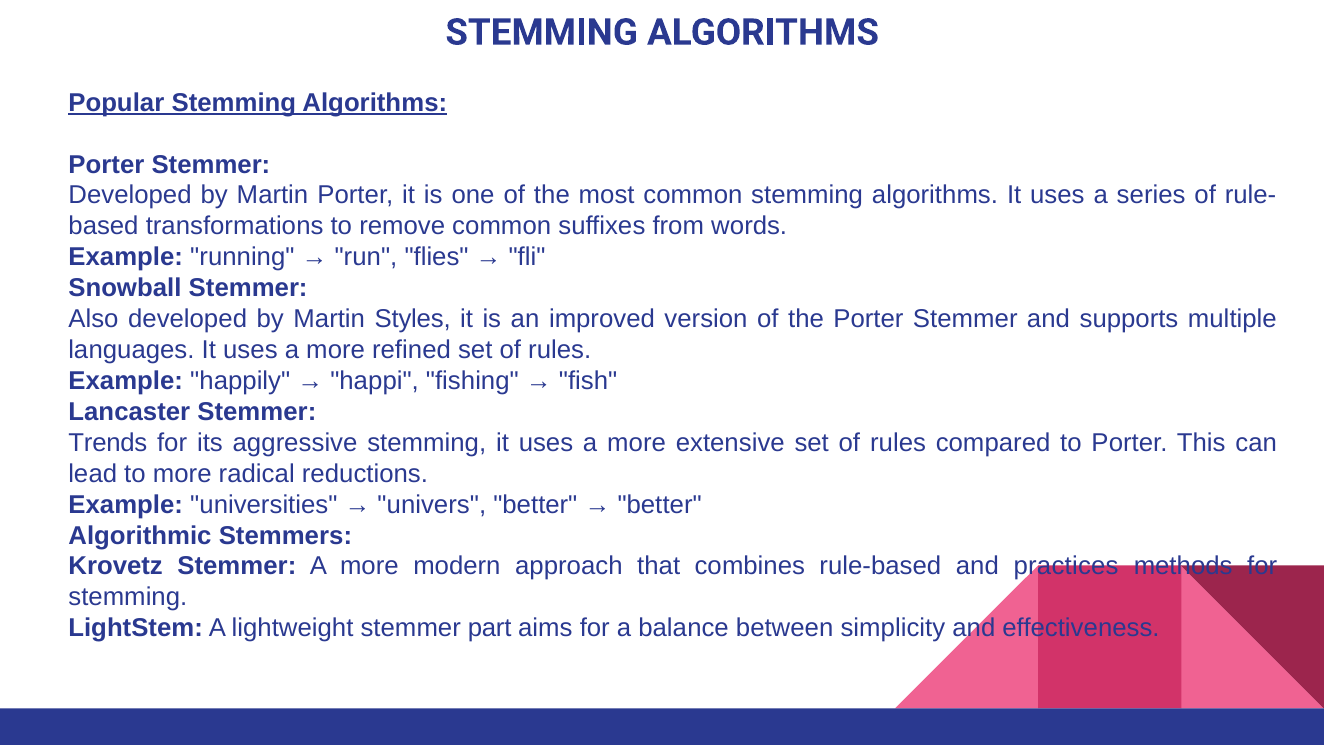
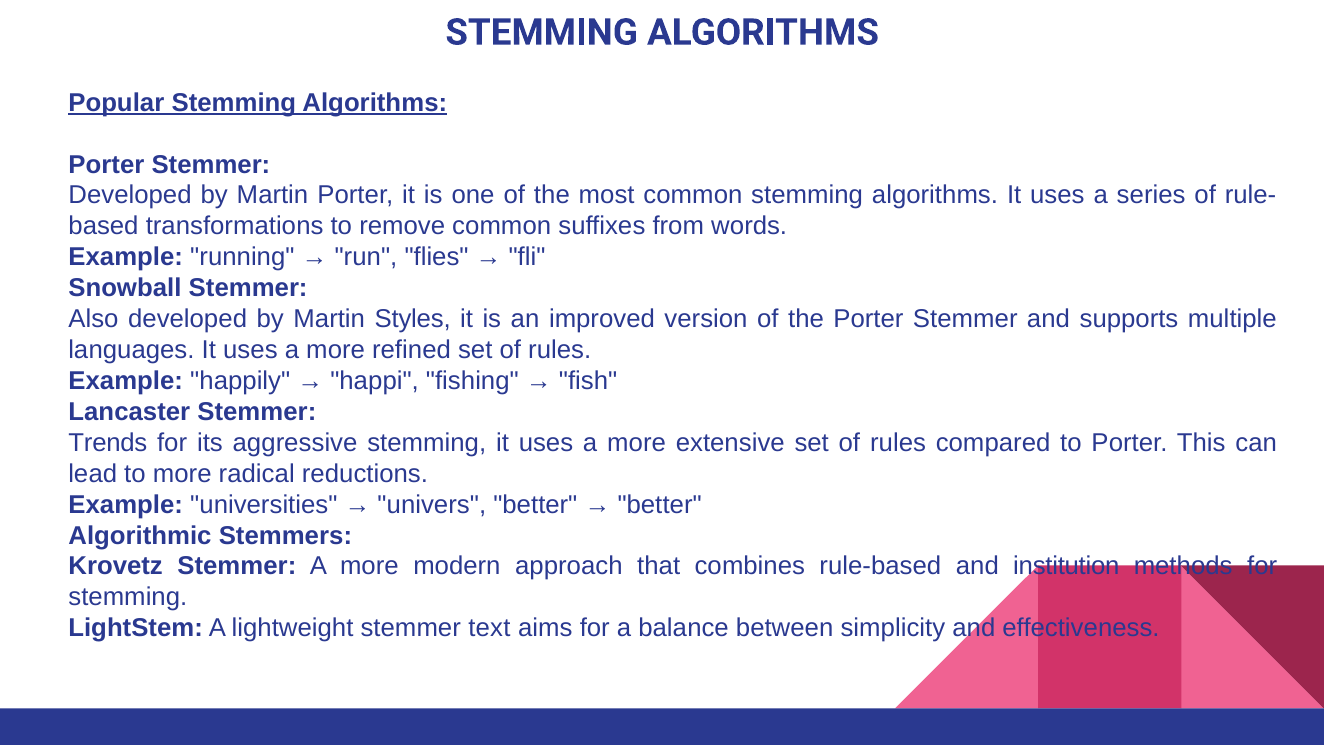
practices: practices -> institution
part: part -> text
